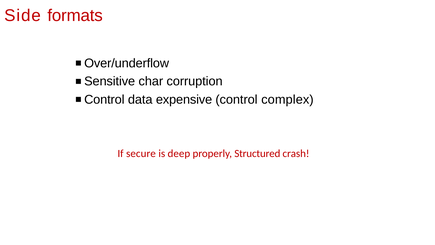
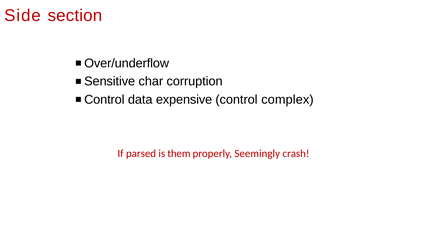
formats: formats -> section
secure: secure -> parsed
deep: deep -> them
Structured: Structured -> Seemingly
